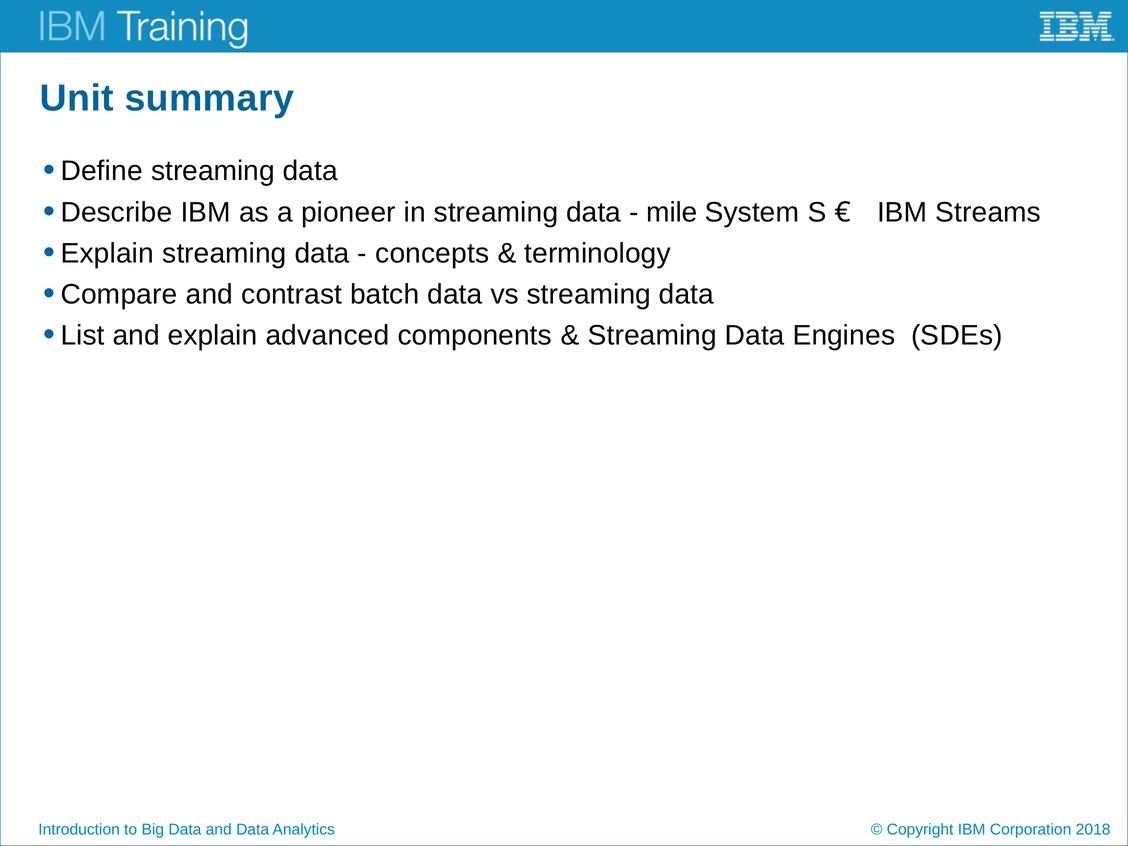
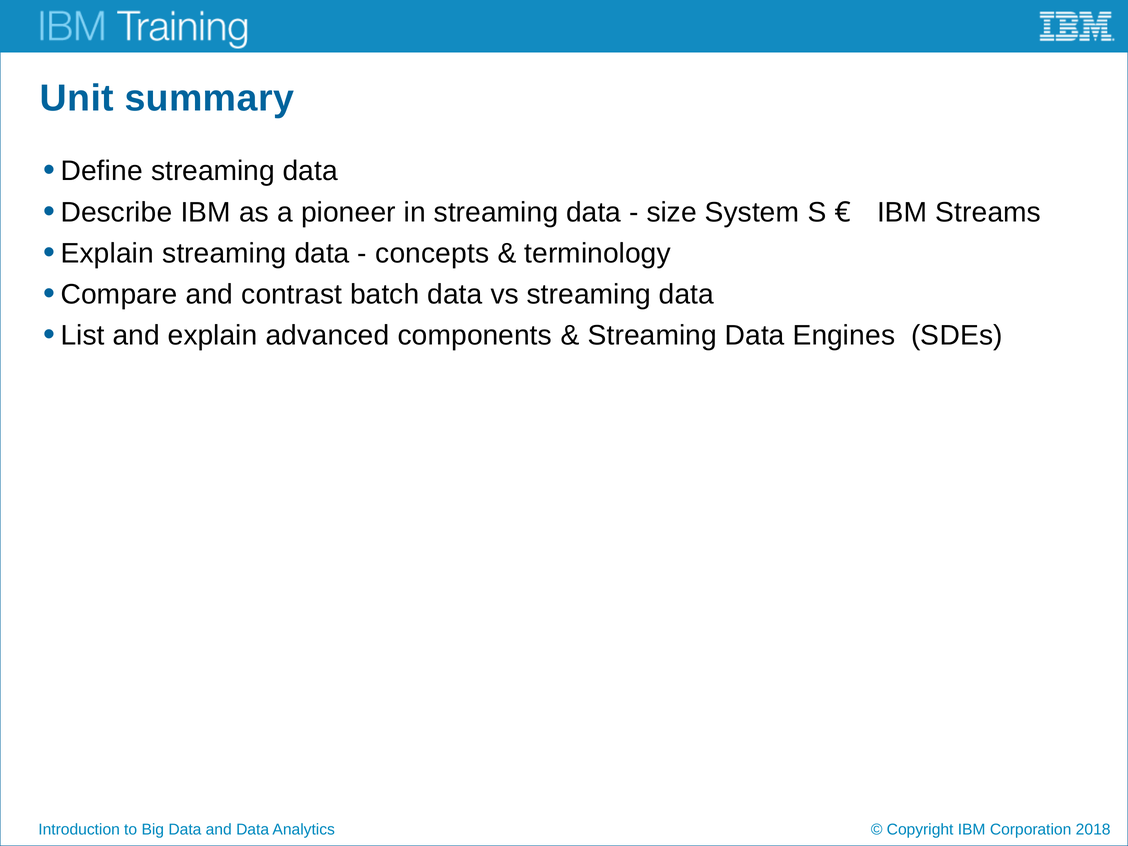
mile: mile -> size
